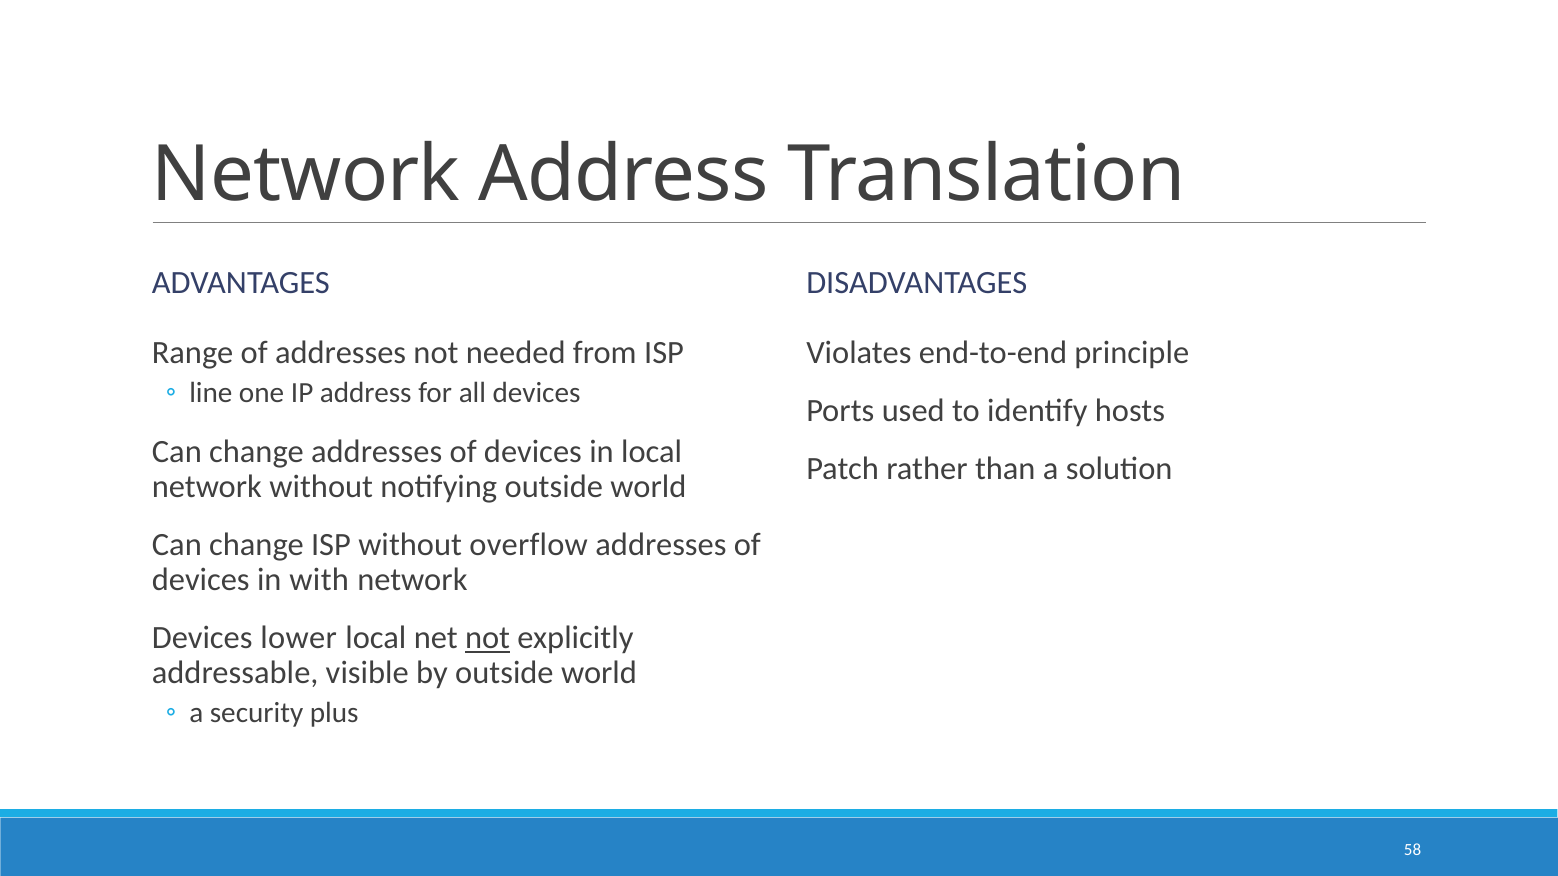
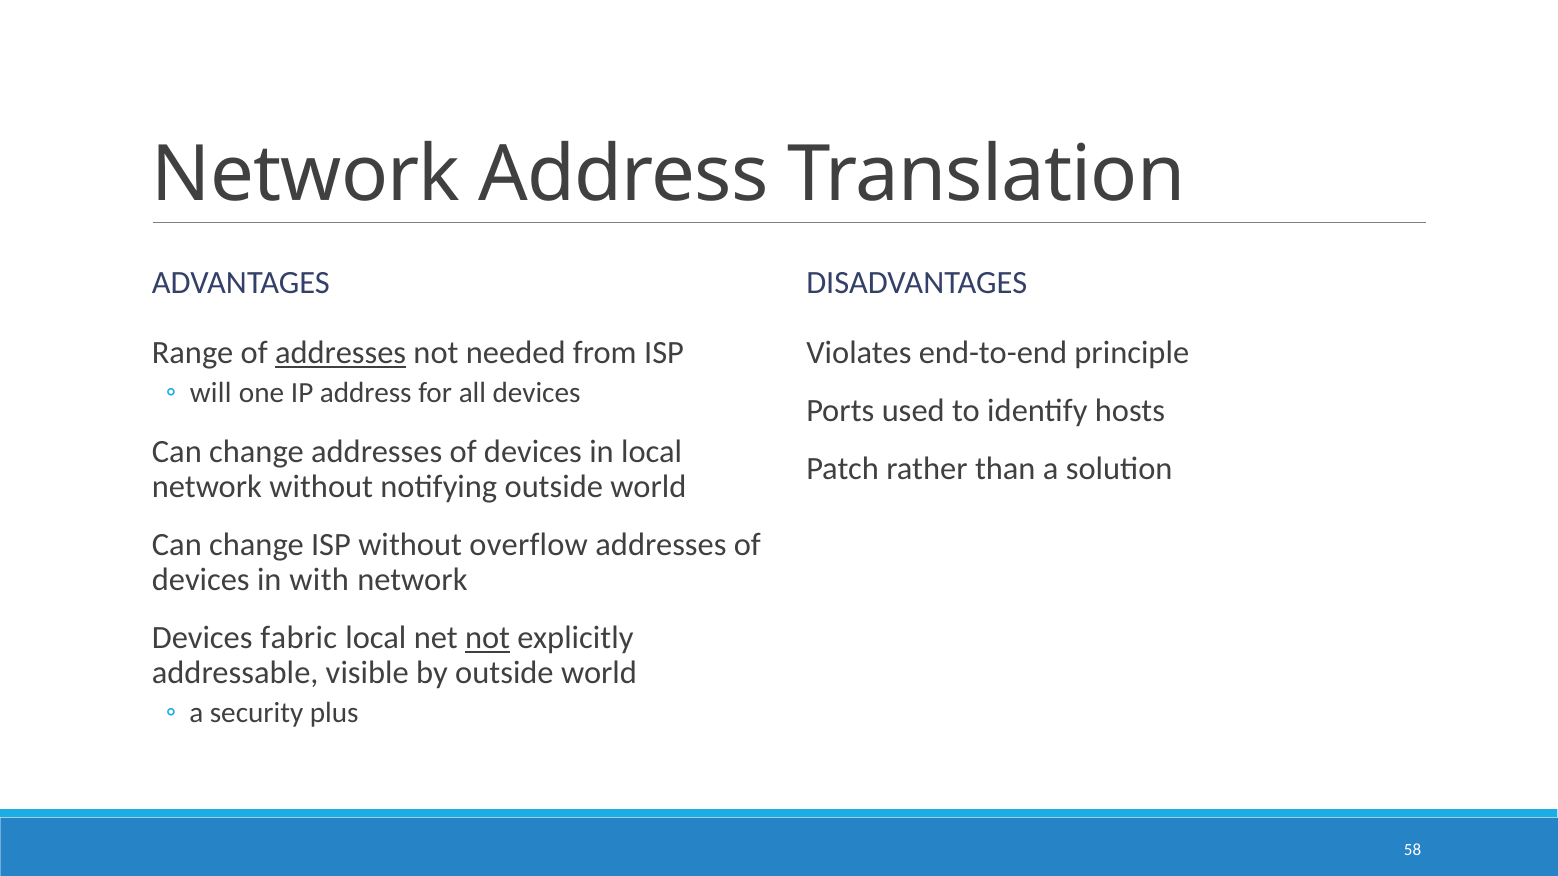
addresses at (341, 353) underline: none -> present
line: line -> will
lower: lower -> fabric
